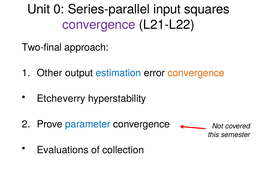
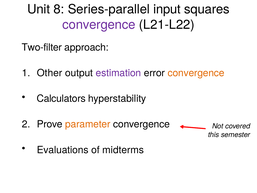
0: 0 -> 8
Two-final: Two-final -> Two-filter
estimation colour: blue -> purple
Etcheverry: Etcheverry -> Calculators
parameter colour: blue -> orange
collection: collection -> midterms
